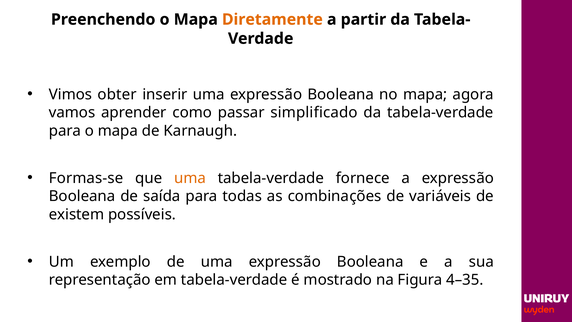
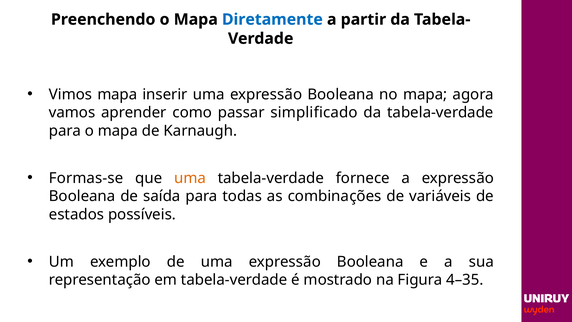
Diretamente colour: orange -> blue
Vimos obter: obter -> mapa
existem: existem -> estados
